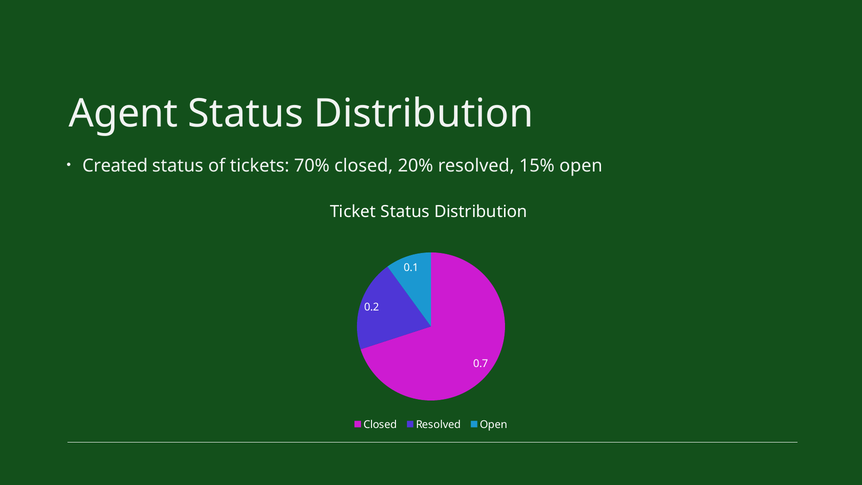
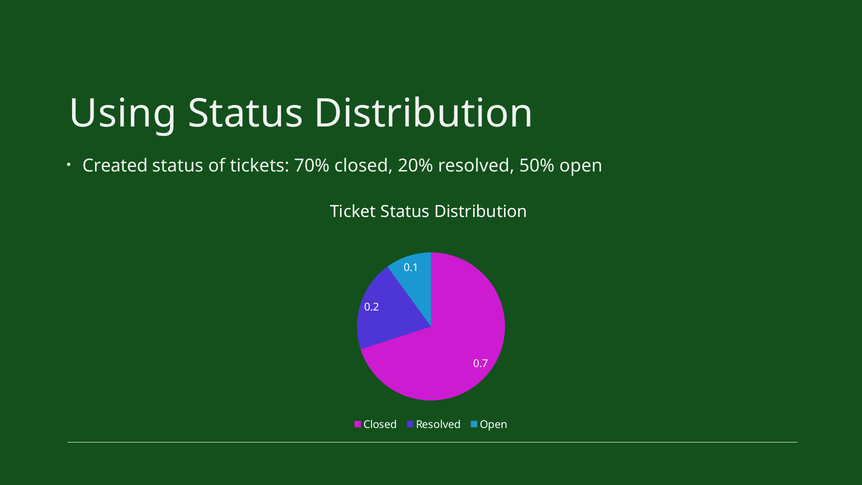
Agent: Agent -> Using
15%: 15% -> 50%
